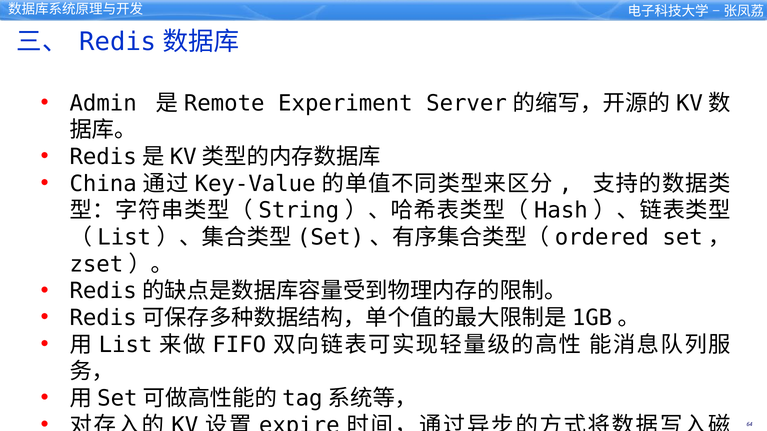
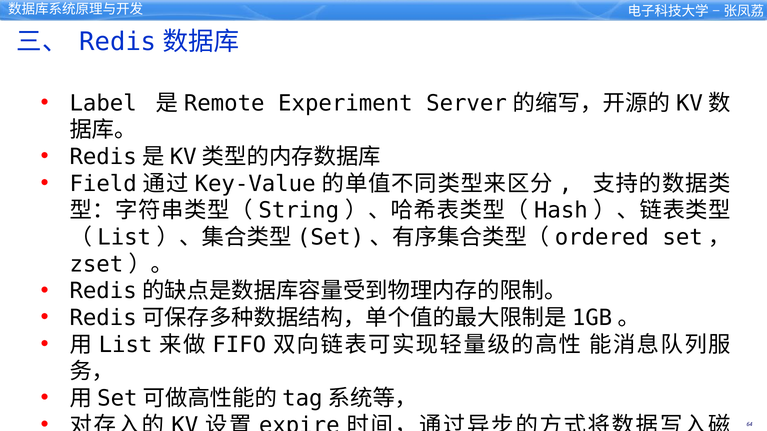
Admin: Admin -> Label
China: China -> Field
